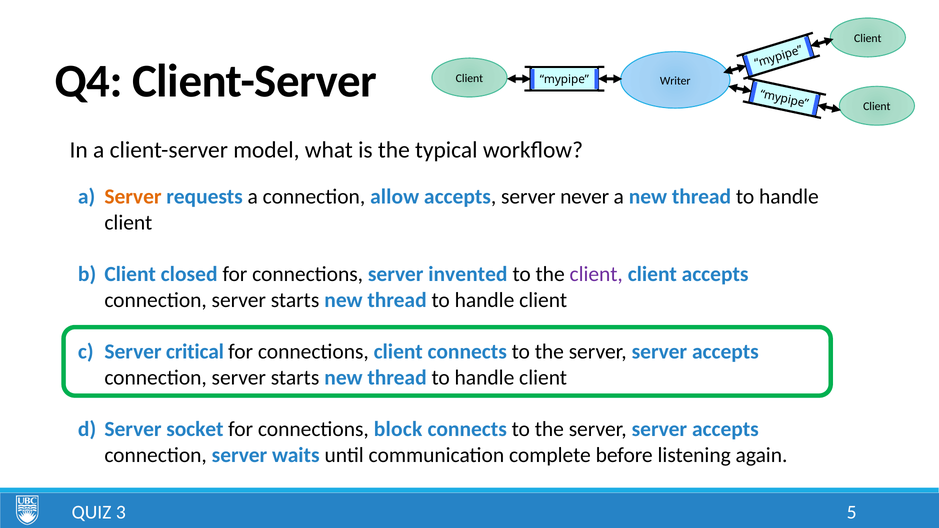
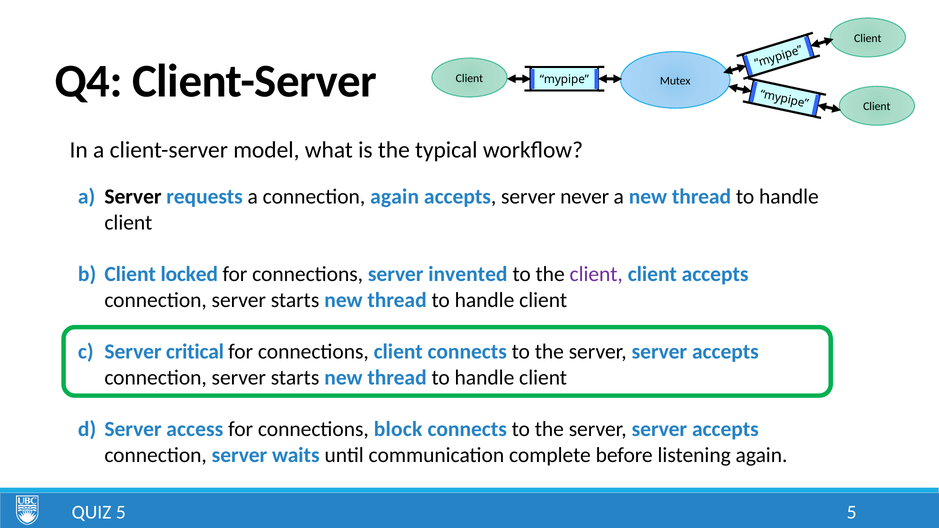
Writer: Writer -> Mutex
Server at (133, 197) colour: orange -> black
connection allow: allow -> again
closed: closed -> locked
socket: socket -> access
QUIZ 3: 3 -> 5
